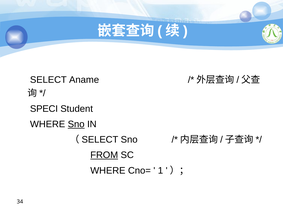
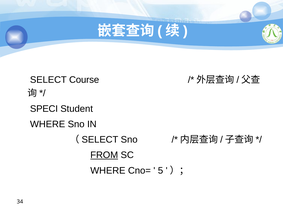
Aname: Aname -> Course
Sno at (76, 124) underline: present -> none
1: 1 -> 5
